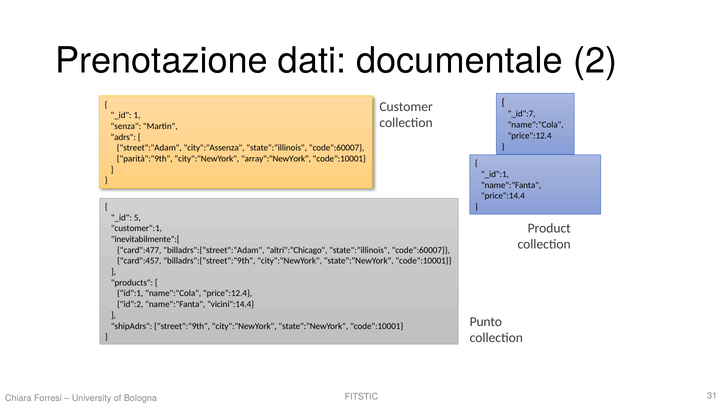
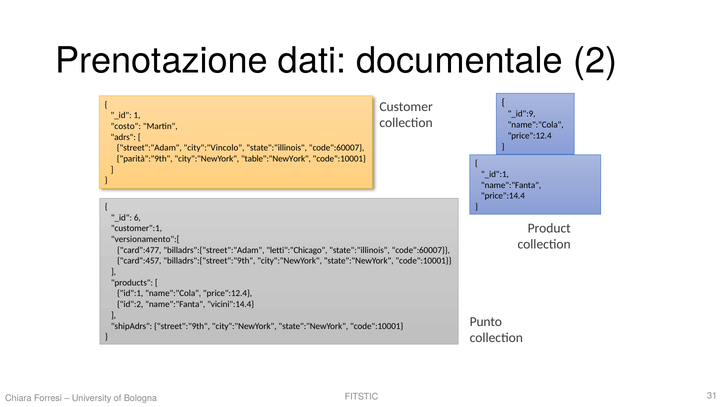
_id":7: _id":7 -> _id":9
senza: senza -> costo
city":"Assenza: city":"Assenza -> city":"Vincolo
array":"NewYork: array":"NewYork -> table":"NewYork
5: 5 -> 6
inevitabilmente":[: inevitabilmente":[ -> versionamento":[
altri":"Chicago: altri":"Chicago -> letti":"Chicago
